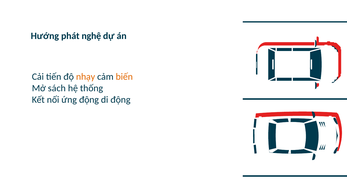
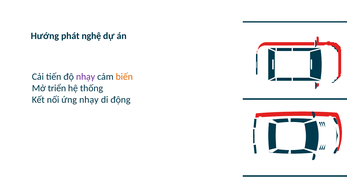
nhạy at (86, 77) colour: orange -> purple
sách: sách -> triển
ứng động: động -> nhạy
